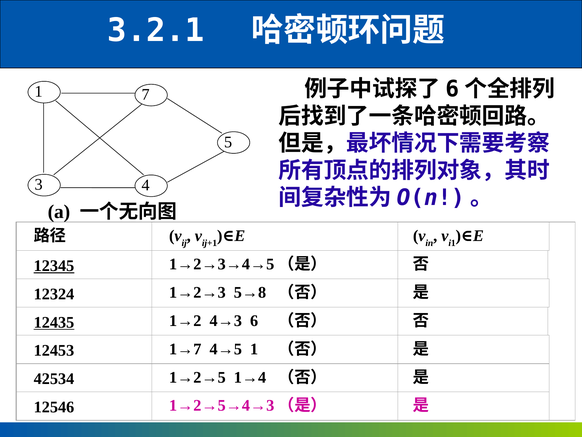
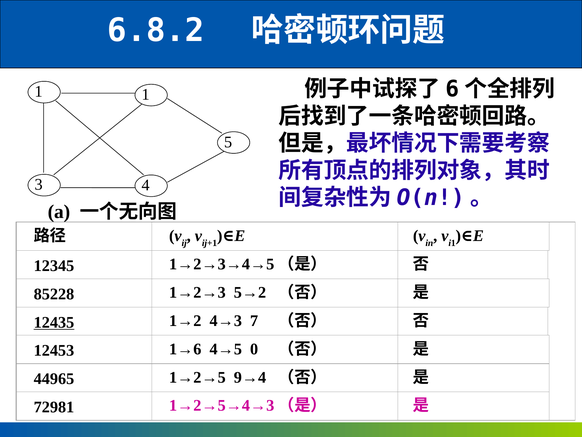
3.2.1: 3.2.1 -> 6.8.2
1 7: 7 -> 1
12345 underline: present -> none
12324: 12324 -> 85228
5→8: 5→8 -> 5→2
6: 6 -> 7
1→7: 1→7 -> 1→6
4→5 1: 1 -> 0
42534: 42534 -> 44965
1→4: 1→4 -> 9→4
12546: 12546 -> 72981
